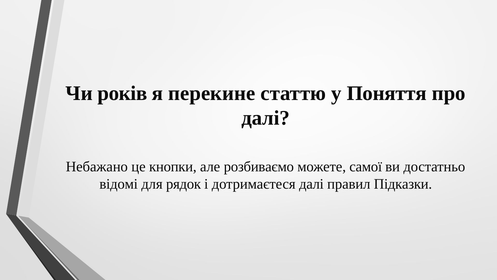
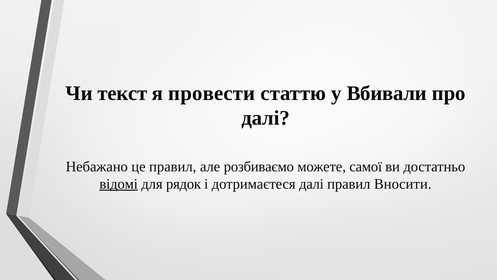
років: років -> текст
перекине: перекине -> провести
Поняття: Поняття -> Вбивали
це кнопки: кнопки -> правил
відомі underline: none -> present
Підказки: Підказки -> Вносити
